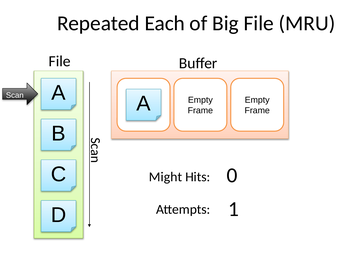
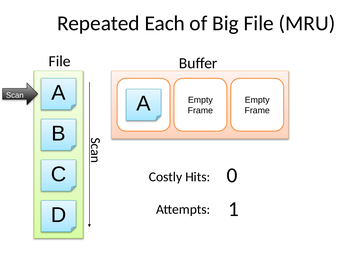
Might: Might -> Costly
